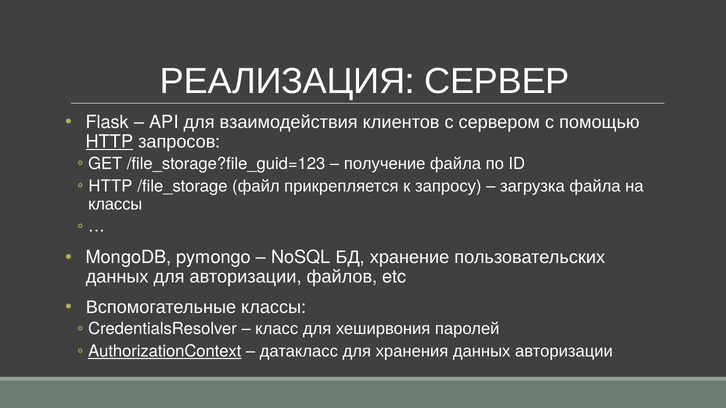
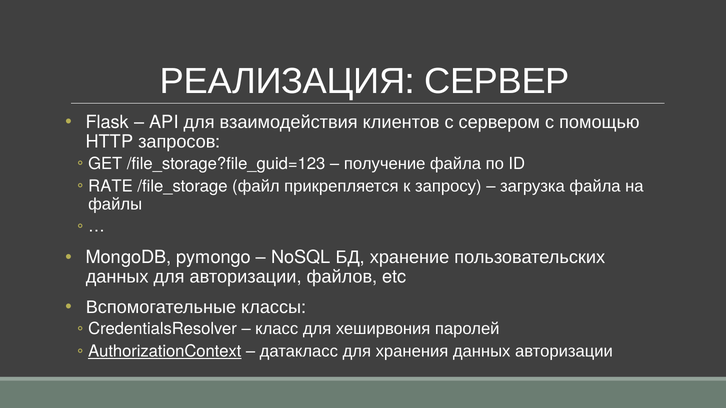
HTTP at (109, 142) underline: present -> none
HTTP at (110, 186): HTTP -> RATE
классы at (115, 204): классы -> файлы
